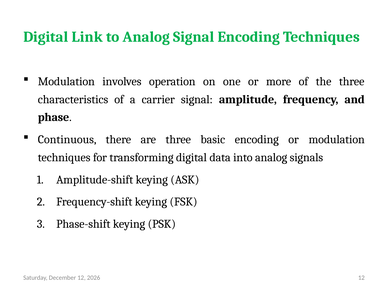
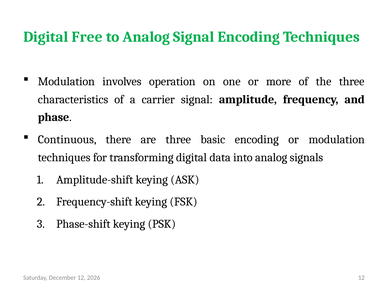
Link: Link -> Free
